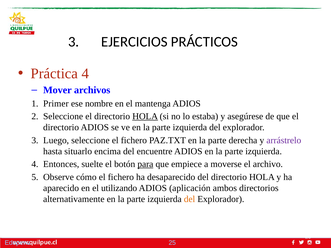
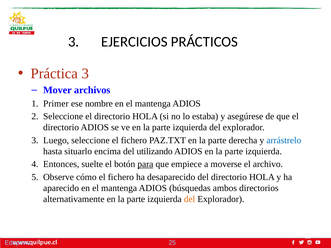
Práctica 4: 4 -> 3
HOLA at (145, 116) underline: present -> none
arrástrelo colour: purple -> blue
encuentre: encuentre -> utilizando
aparecido en el utilizando: utilizando -> mantenga
aplicación: aplicación -> búsquedas
